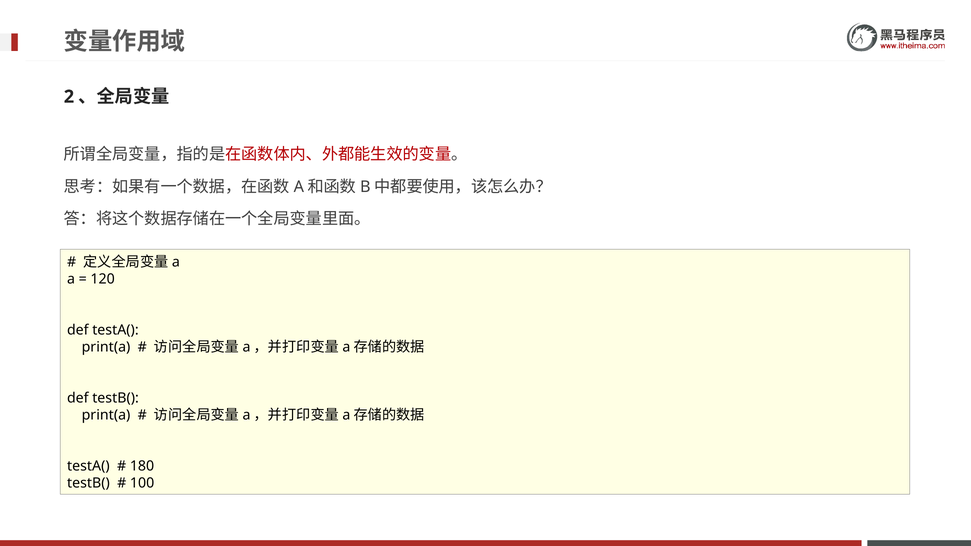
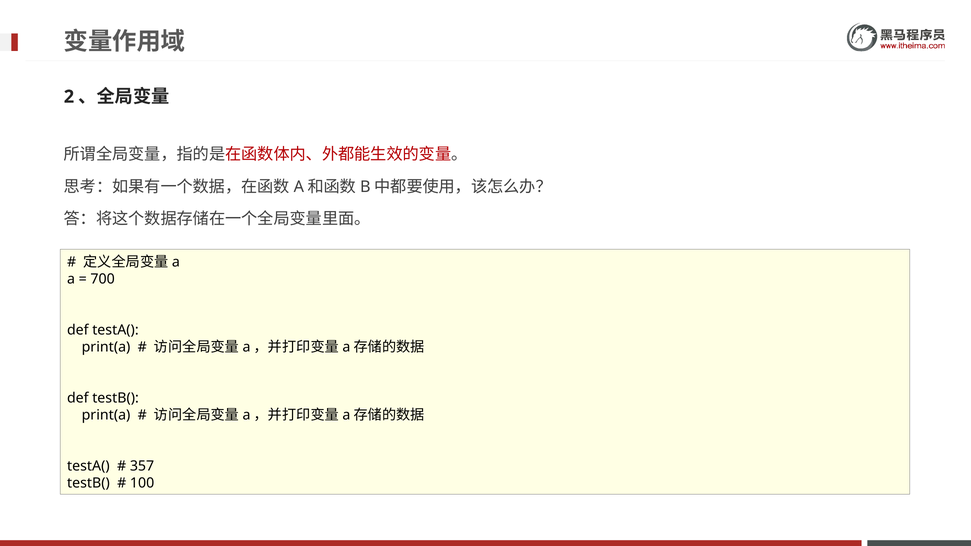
120: 120 -> 700
180: 180 -> 357
